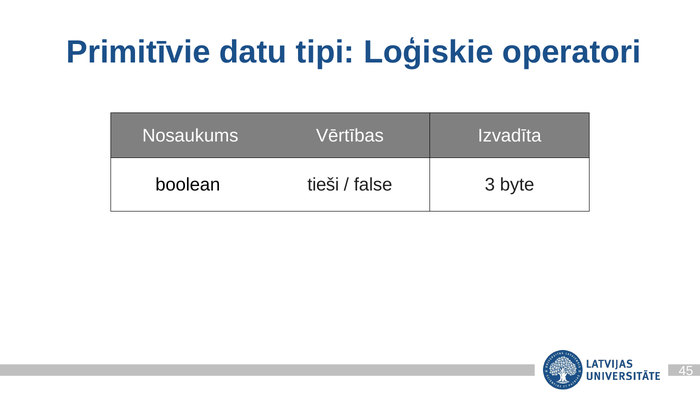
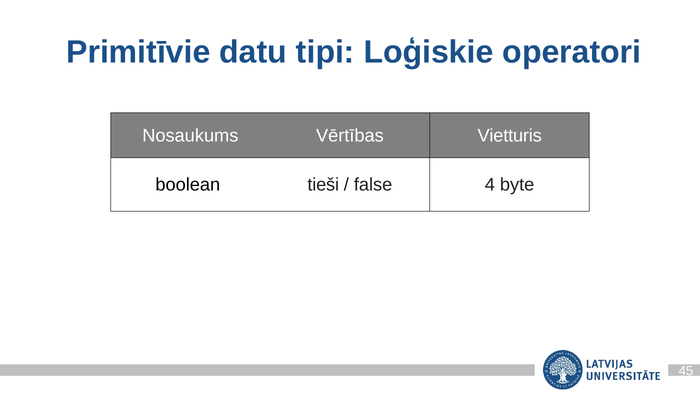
Izvadīta: Izvadīta -> Vietturis
3: 3 -> 4
